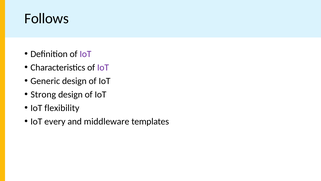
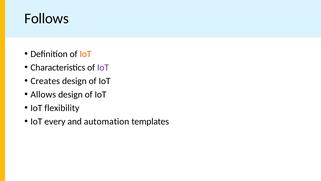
IoT at (86, 54) colour: purple -> orange
Generic: Generic -> Creates
Strong: Strong -> Allows
middleware: middleware -> automation
